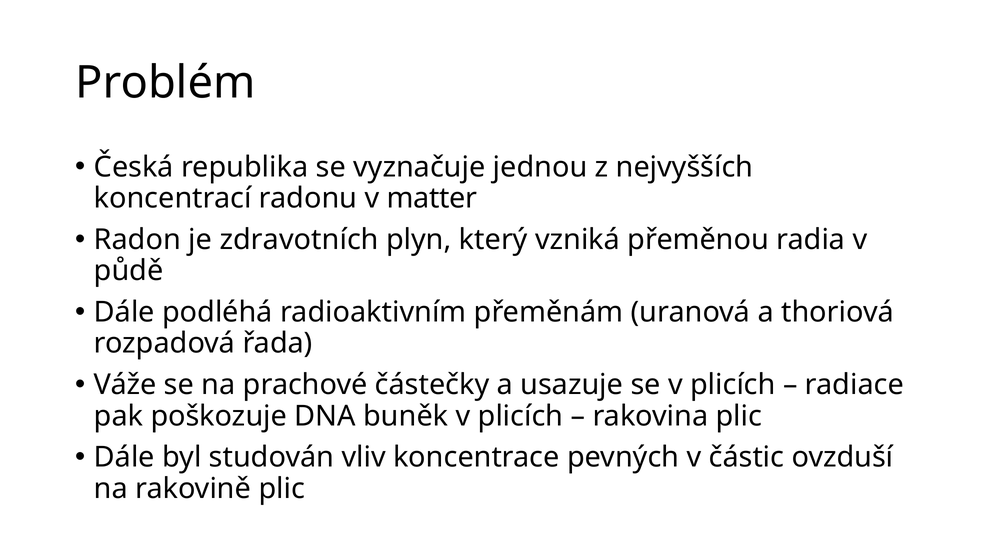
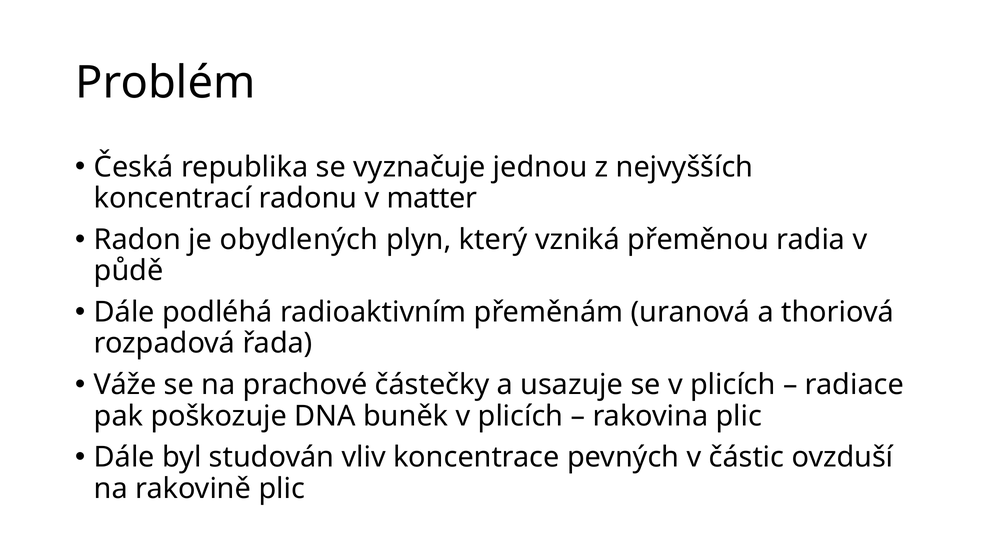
zdravotních: zdravotních -> obydlených
